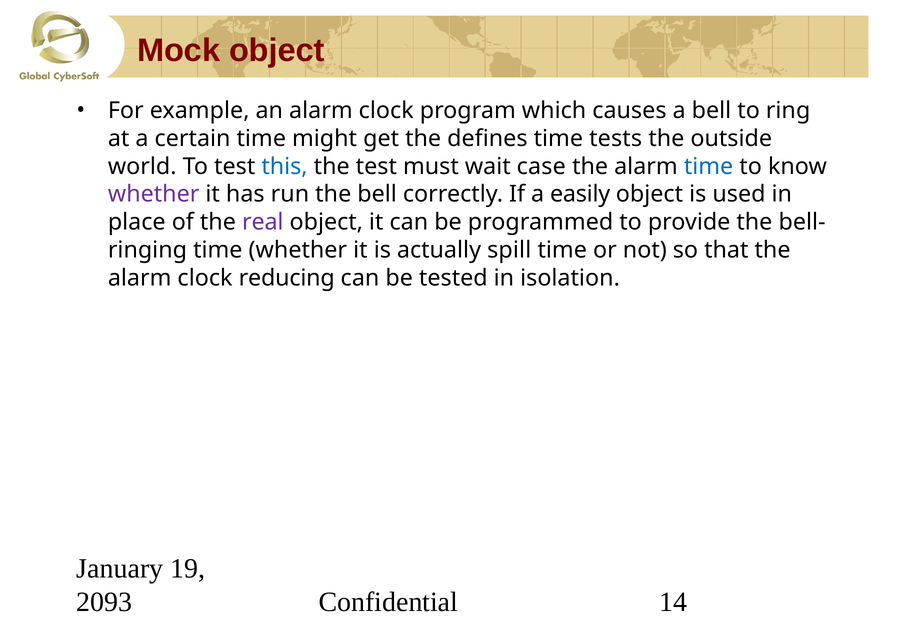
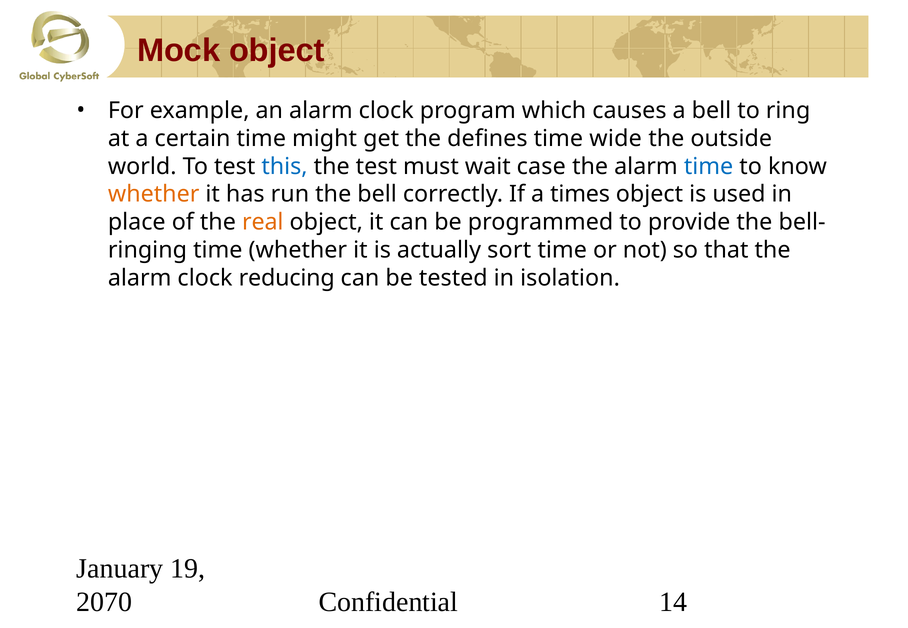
tests: tests -> wide
whether at (154, 194) colour: purple -> orange
easily: easily -> times
real colour: purple -> orange
spill: spill -> sort
2093: 2093 -> 2070
